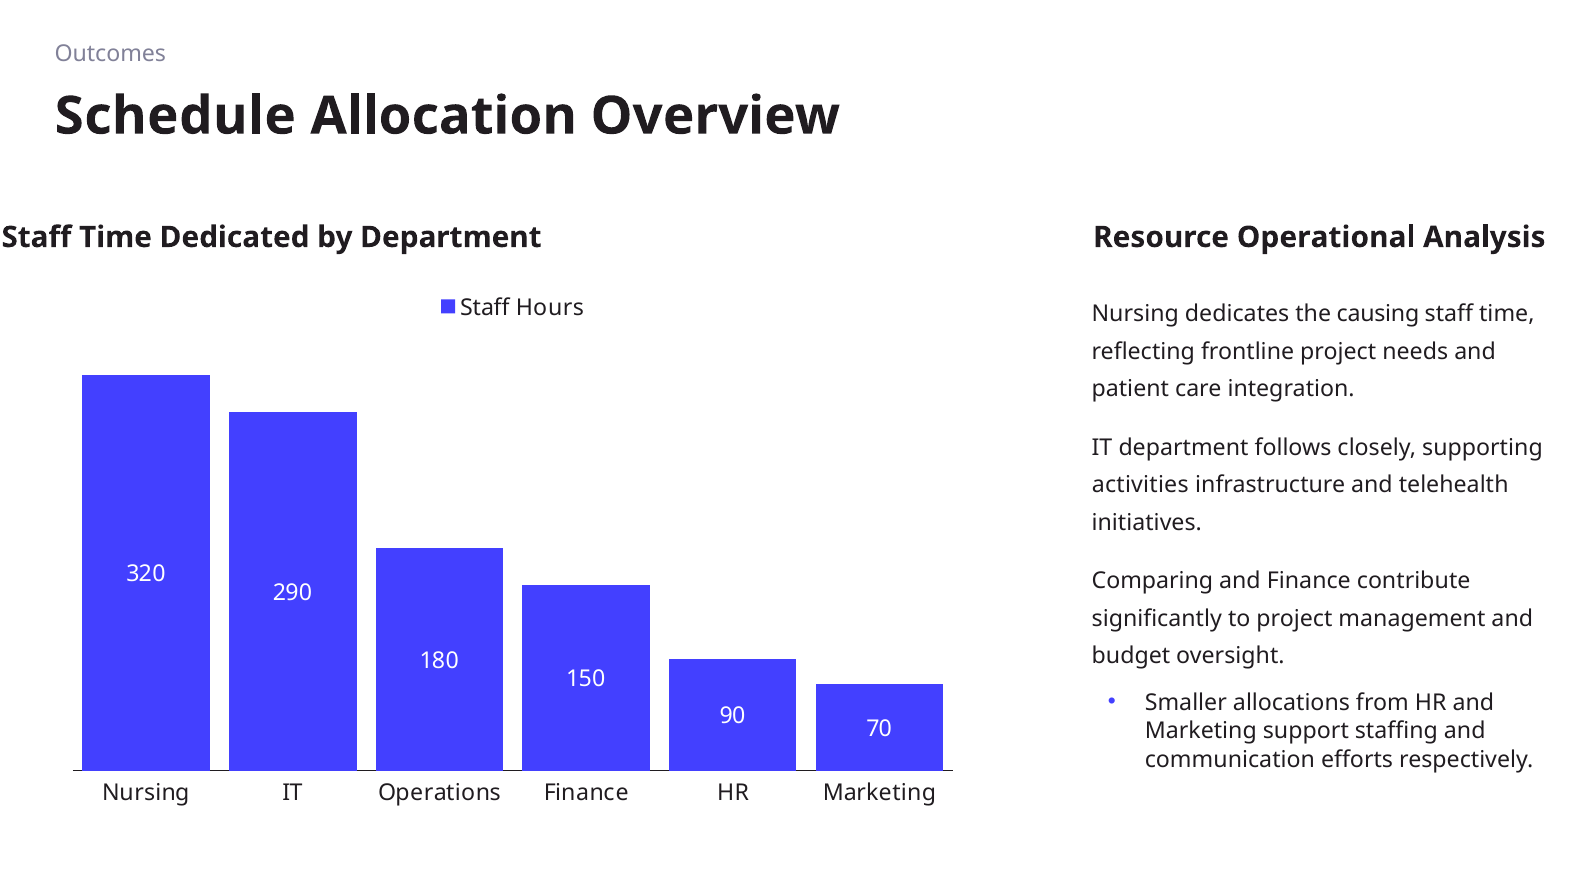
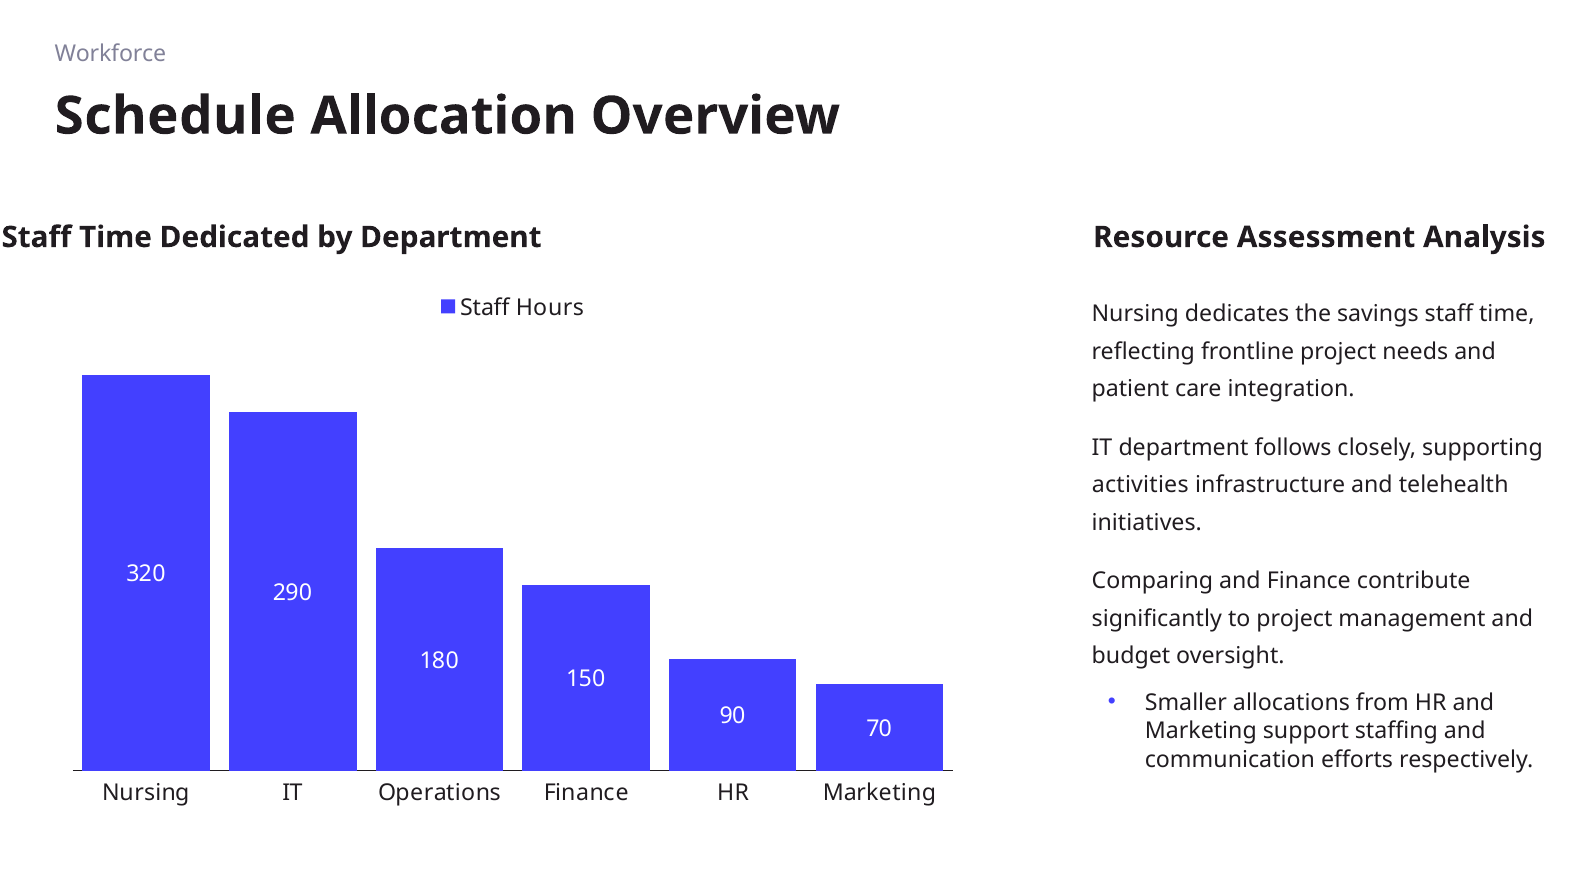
Outcomes: Outcomes -> Workforce
Operational: Operational -> Assessment
causing: causing -> savings
